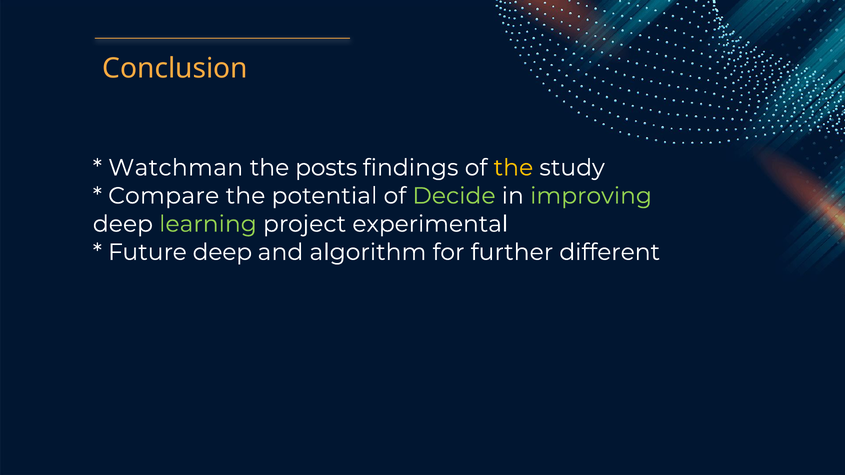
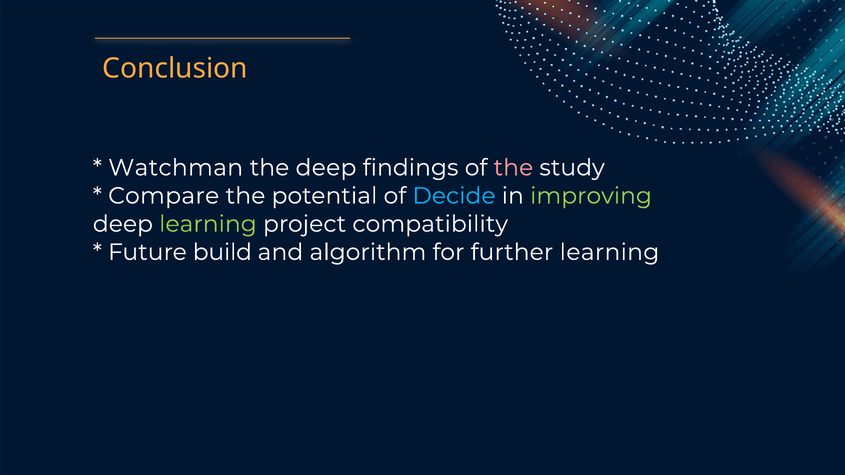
the posts: posts -> deep
the at (513, 168) colour: yellow -> pink
Decide colour: light green -> light blue
experimental: experimental -> compatibility
Future deep: deep -> build
further different: different -> learning
